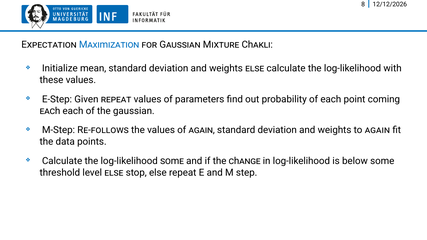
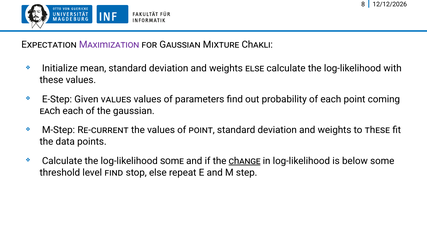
Maximization colour: blue -> purple
Given repeat: repeat -> values
Re-follows: Re-follows -> Re-current
of again: again -> point
to again: again -> these
change underline: none -> present
level else: else -> find
